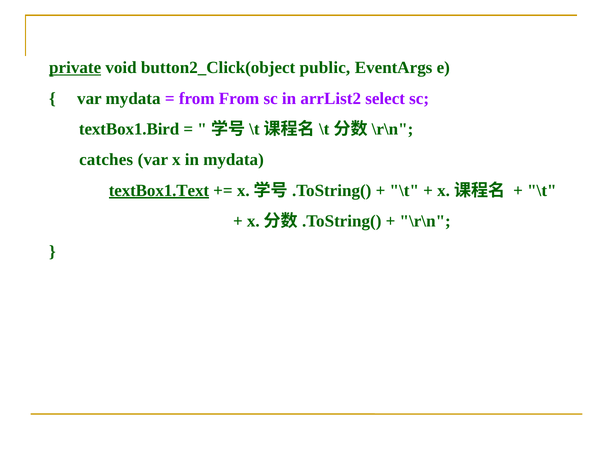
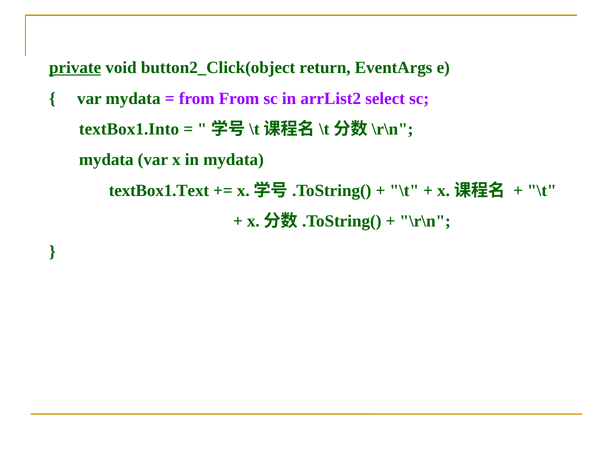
public: public -> return
textBox1.Bird: textBox1.Bird -> textBox1.Into
catches at (106, 160): catches -> mydata
textBox1.Text underline: present -> none
